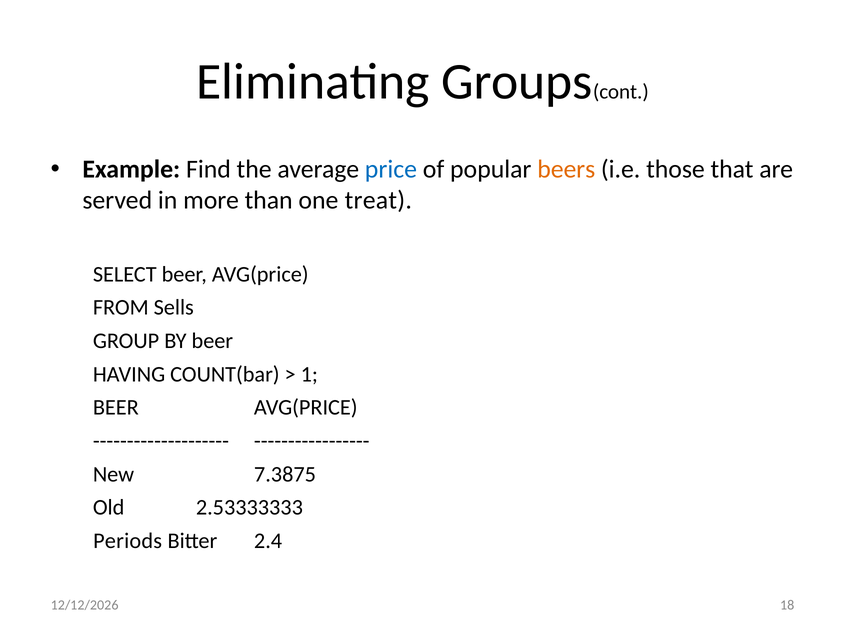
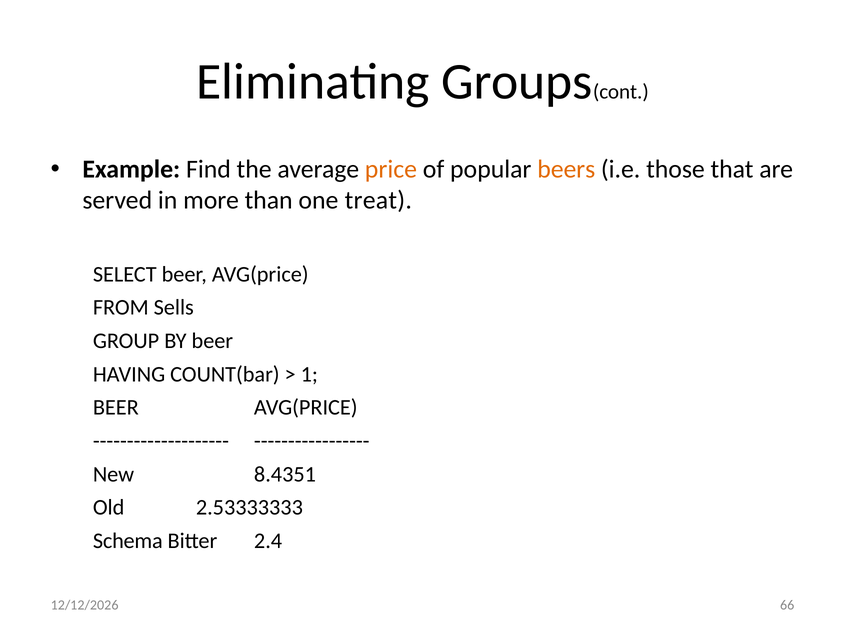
price colour: blue -> orange
7.3875: 7.3875 -> 8.4351
Periods: Periods -> Schema
18: 18 -> 66
